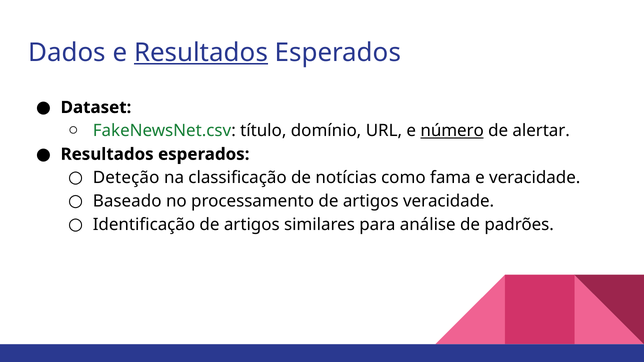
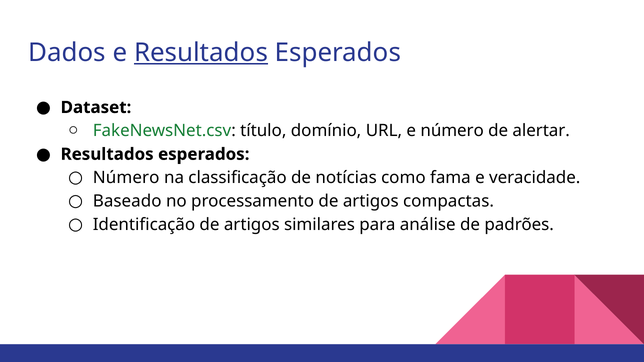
número at (452, 131) underline: present -> none
Deteção at (126, 178): Deteção -> Número
artigos veracidade: veracidade -> compactas
